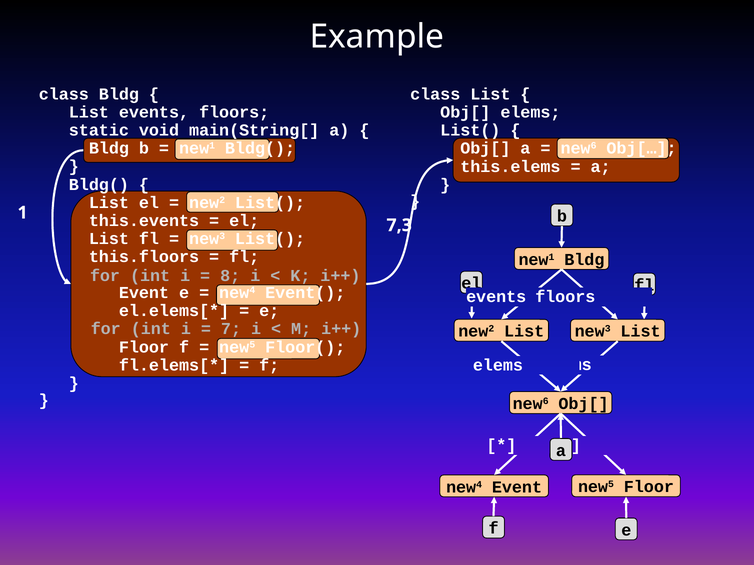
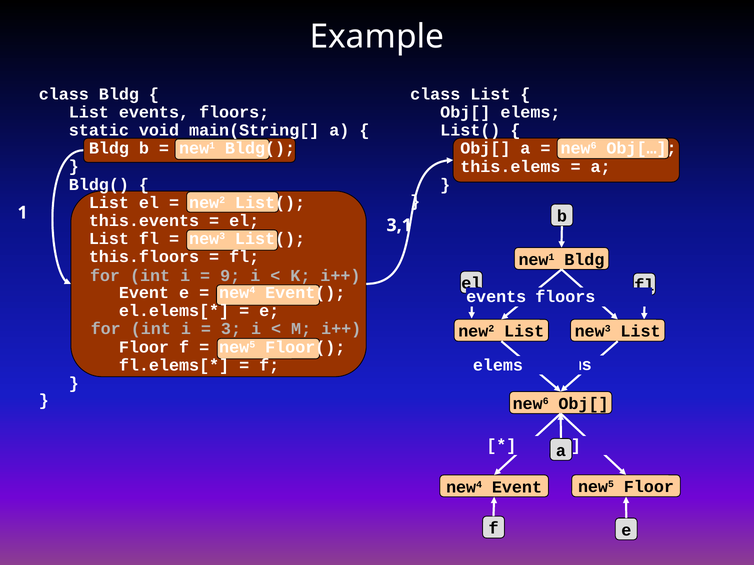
7,3: 7,3 -> 3,1
8: 8 -> 9
7: 7 -> 3
